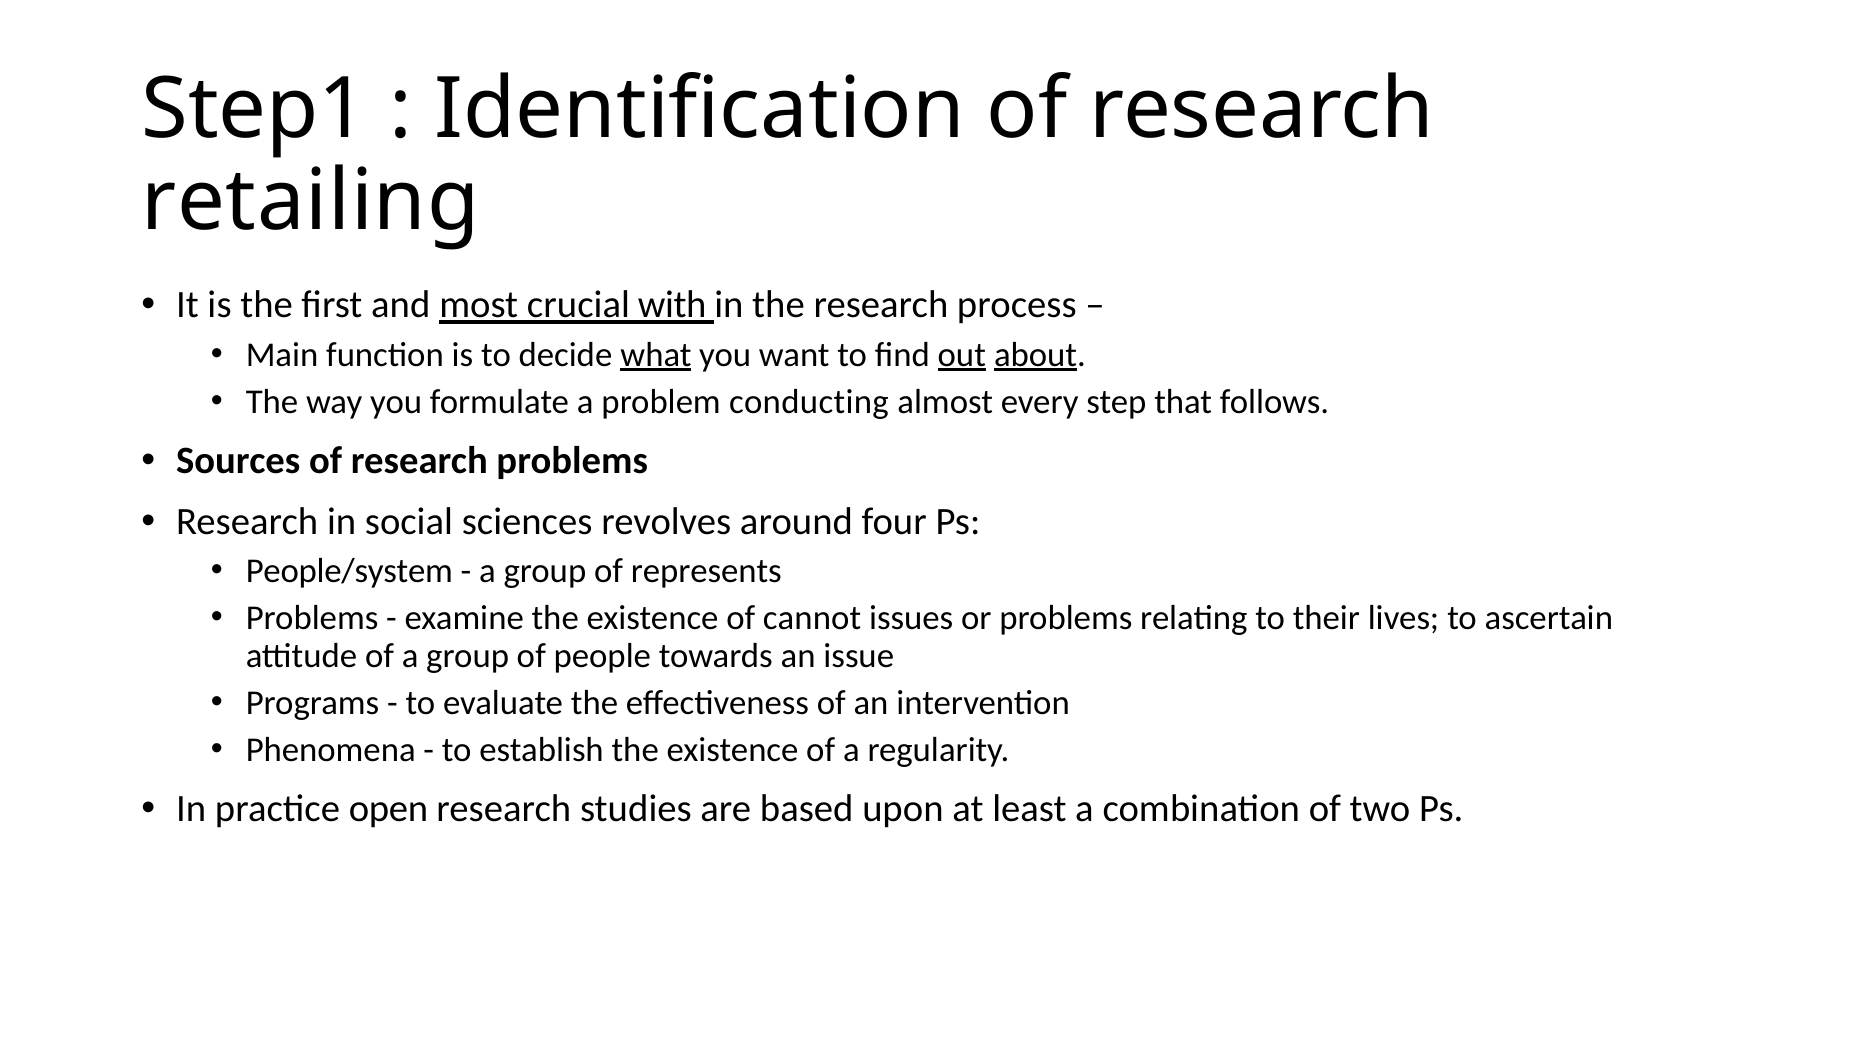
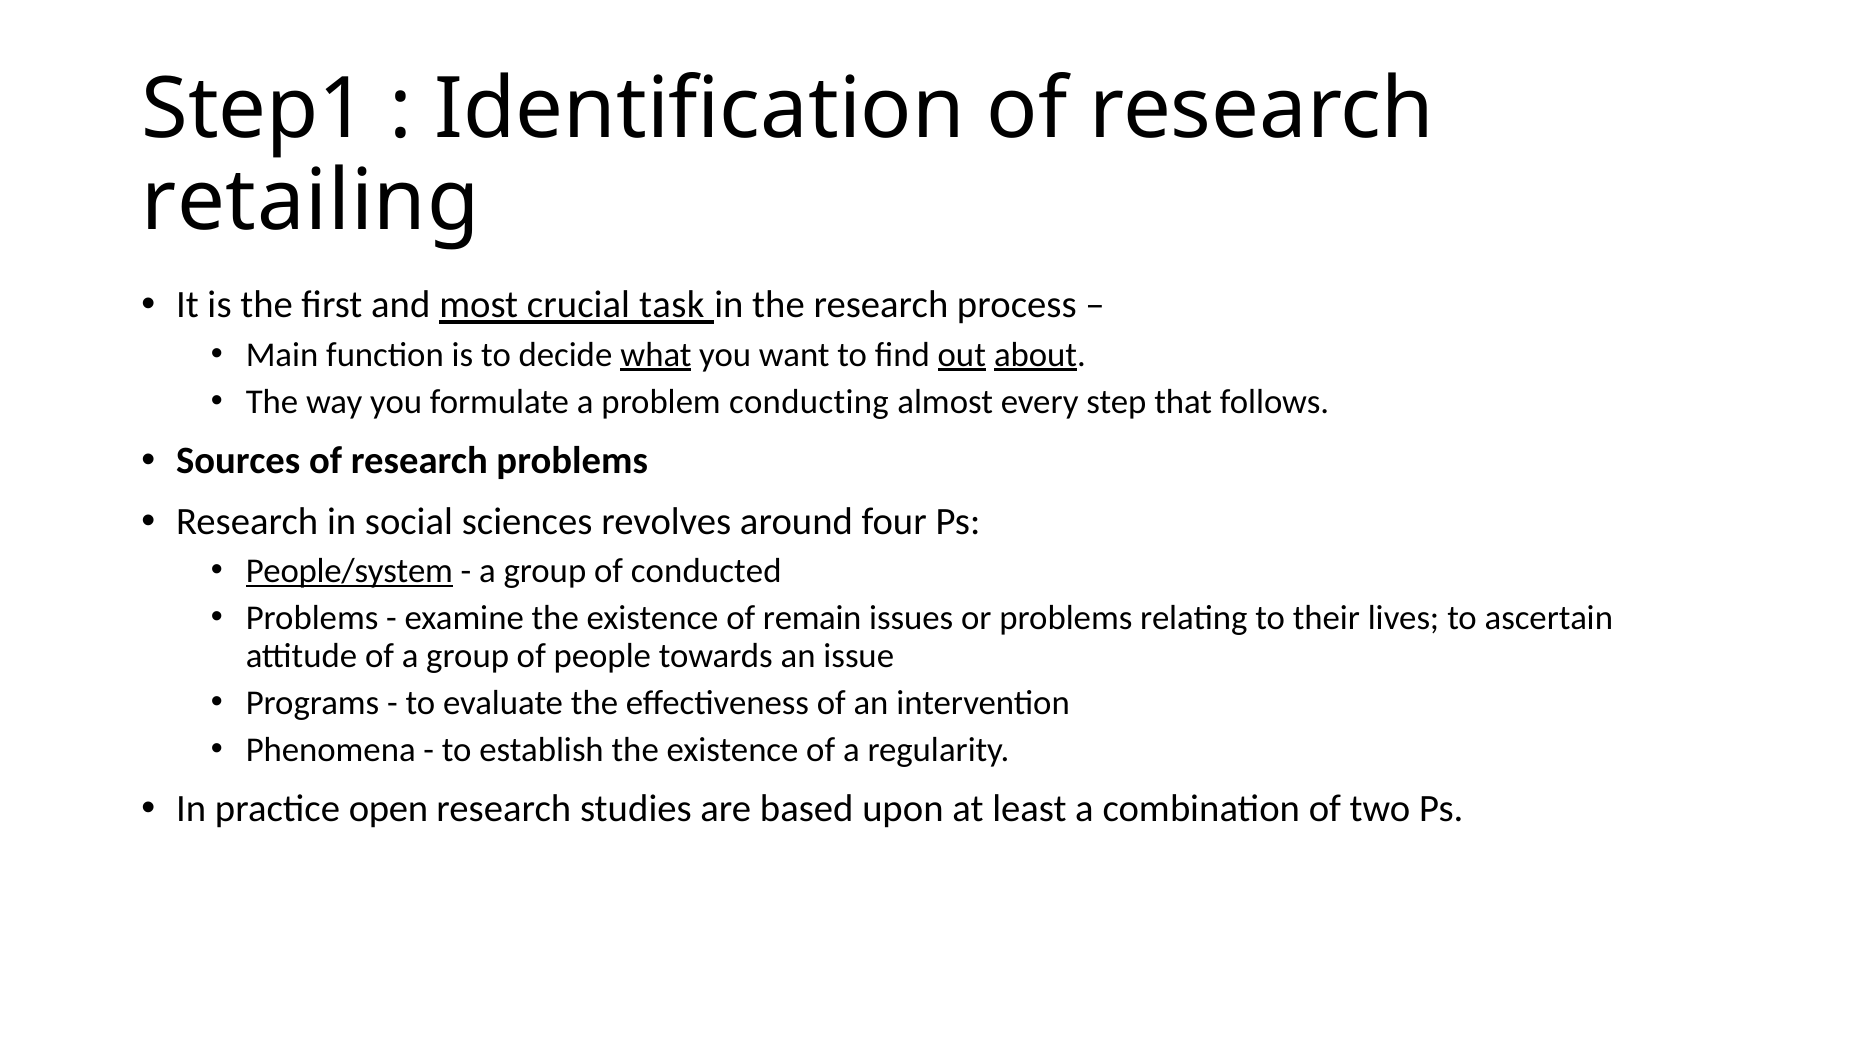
with: with -> task
People/system underline: none -> present
represents: represents -> conducted
cannot: cannot -> remain
